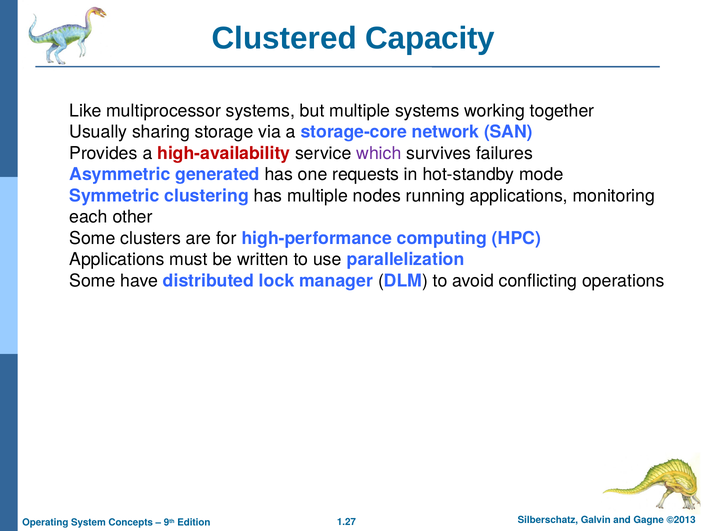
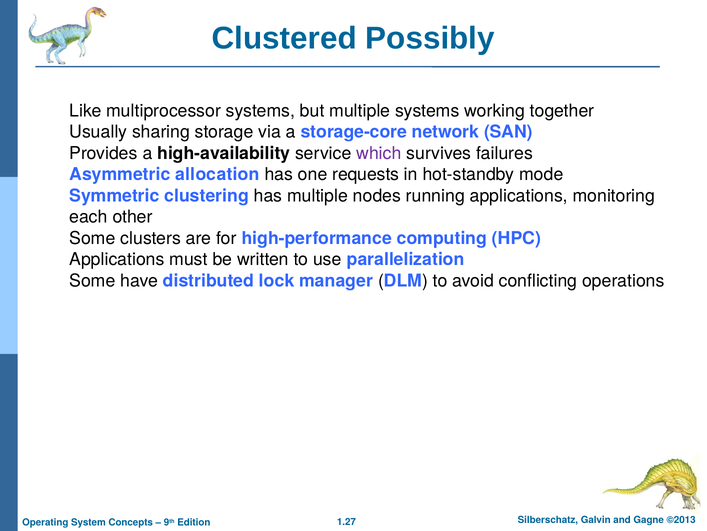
Capacity: Capacity -> Possibly
high-availability colour: red -> black
generated: generated -> allocation
